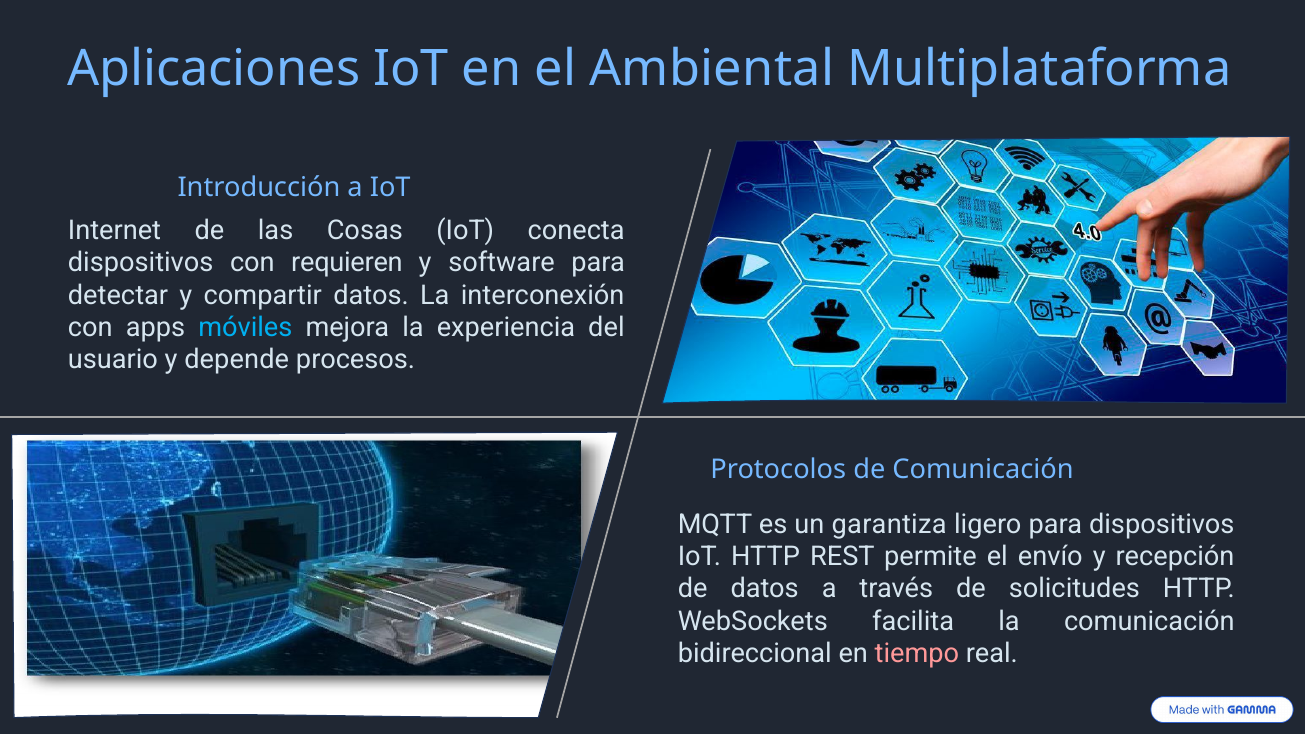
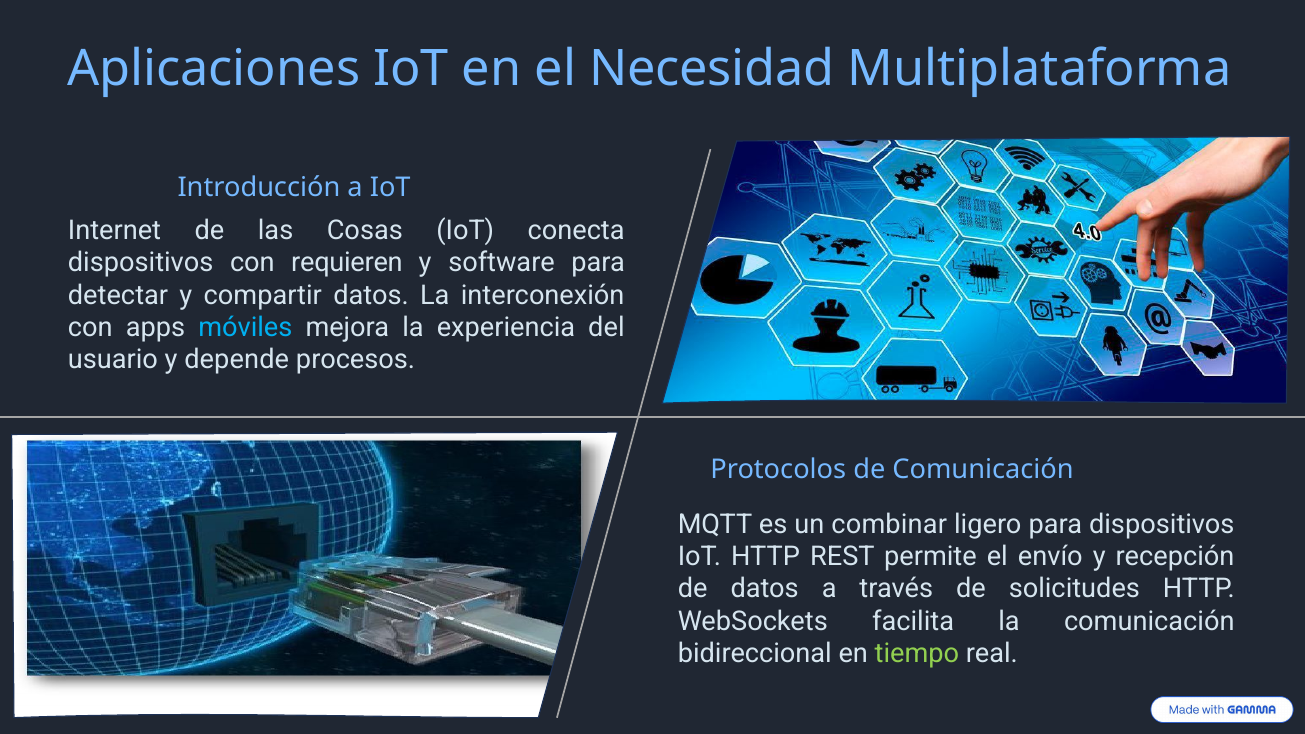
Ambiental: Ambiental -> Necesidad
garantiza: garantiza -> combinar
tiempo colour: pink -> light green
